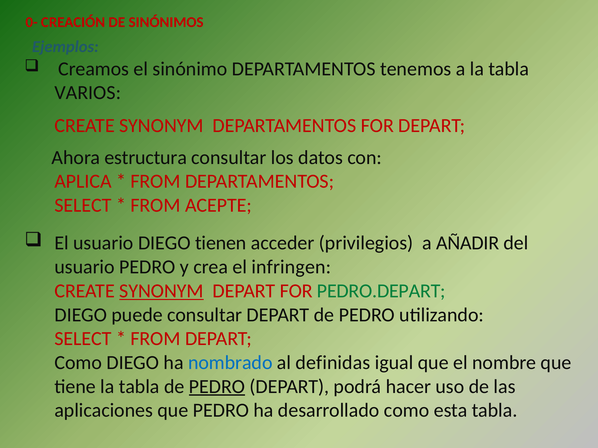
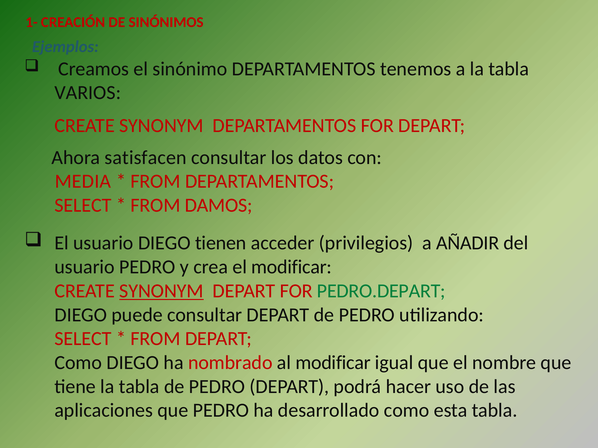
0-: 0- -> 1-
estructura: estructura -> satisfacen
APLICA: APLICA -> MEDIA
ACEPTE: ACEPTE -> DAMOS
el infringen: infringen -> modificar
nombrado colour: blue -> red
al definidas: definidas -> modificar
PEDRO at (217, 387) underline: present -> none
